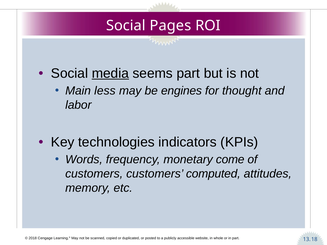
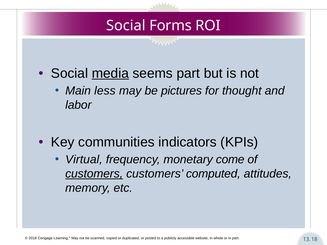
Pages: Pages -> Forms
engines: engines -> pictures
technologies: technologies -> communities
Words: Words -> Virtual
customers at (94, 174) underline: none -> present
